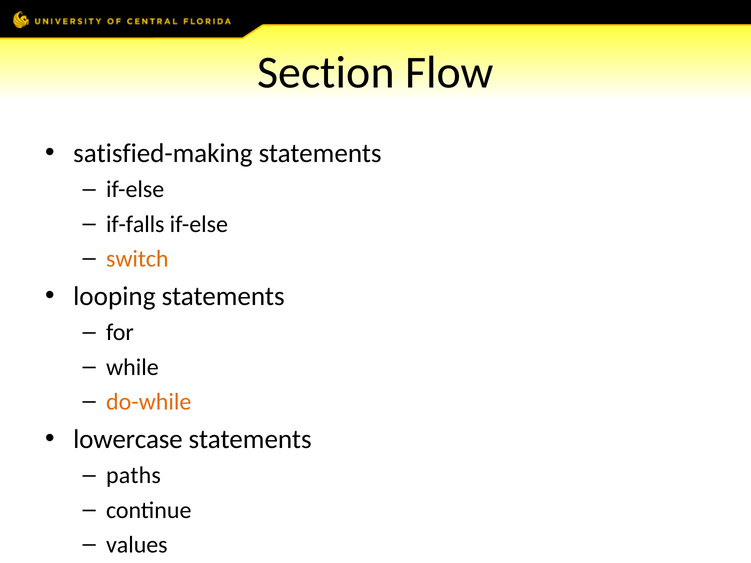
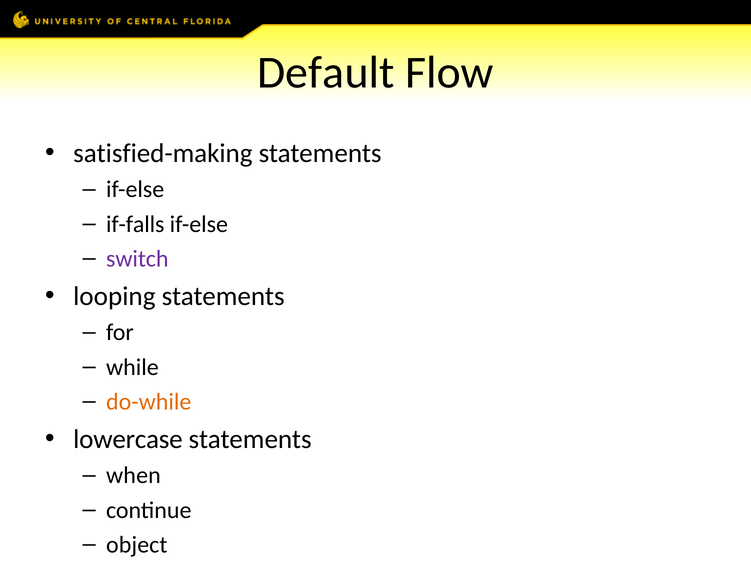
Section: Section -> Default
switch colour: orange -> purple
paths: paths -> when
values: values -> object
